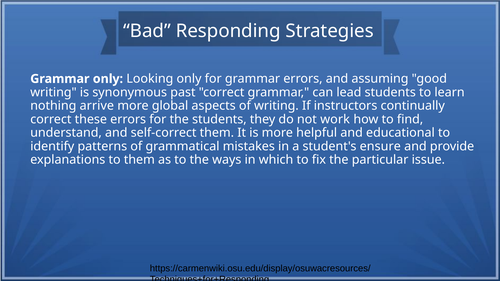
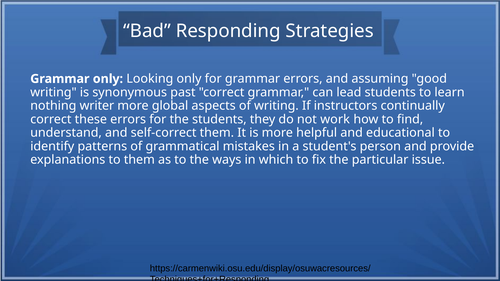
arrive: arrive -> writer
ensure: ensure -> person
